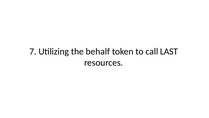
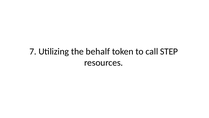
LAST: LAST -> STEP
